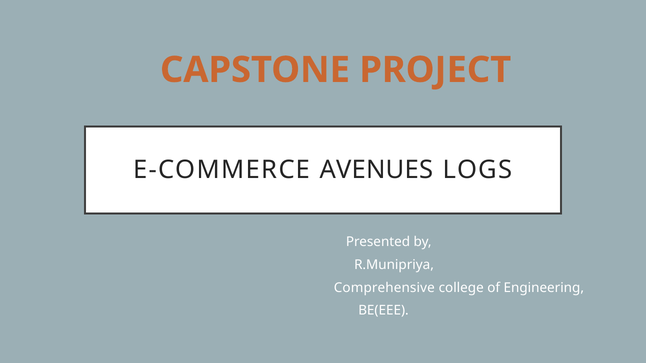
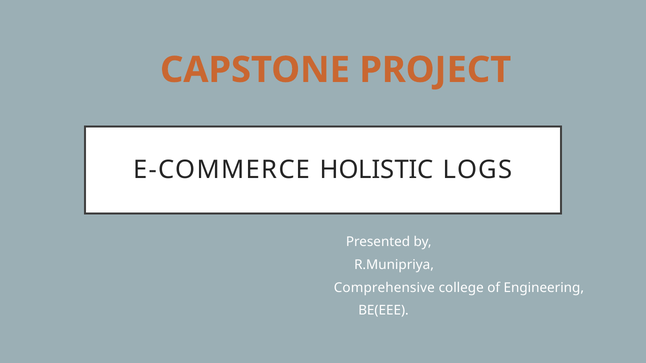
AVENUES: AVENUES -> HOLISTIC
